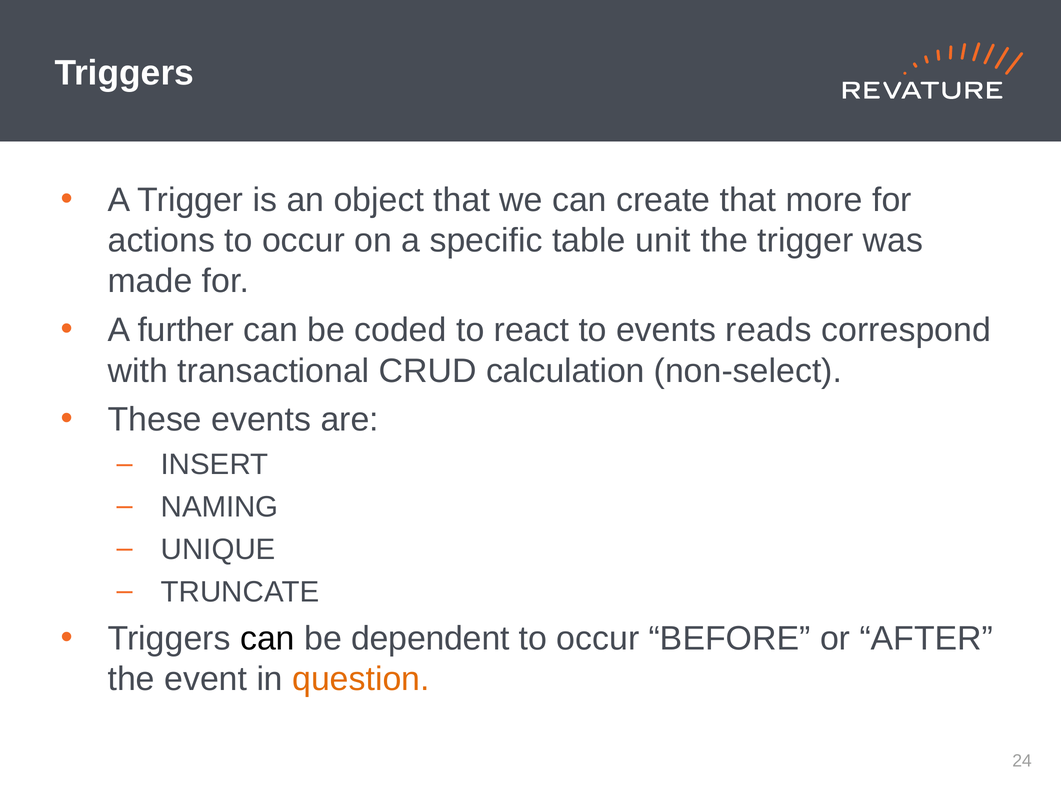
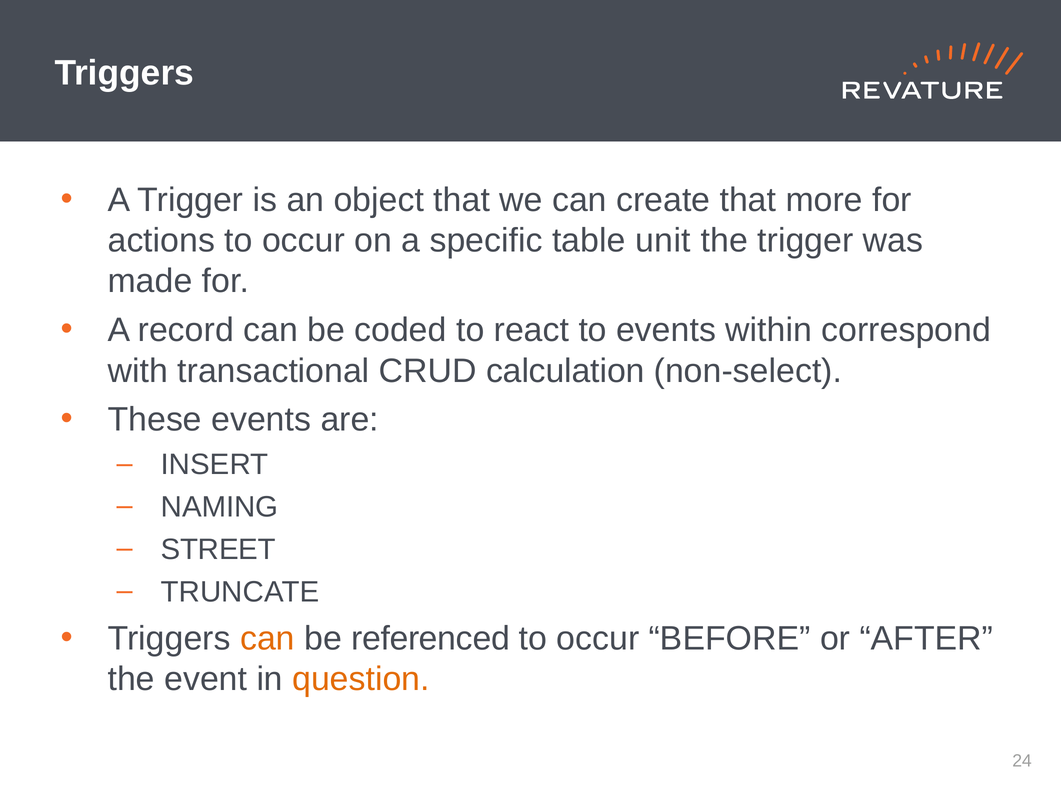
further: further -> record
reads: reads -> within
UNIQUE: UNIQUE -> STREET
can at (267, 638) colour: black -> orange
dependent: dependent -> referenced
